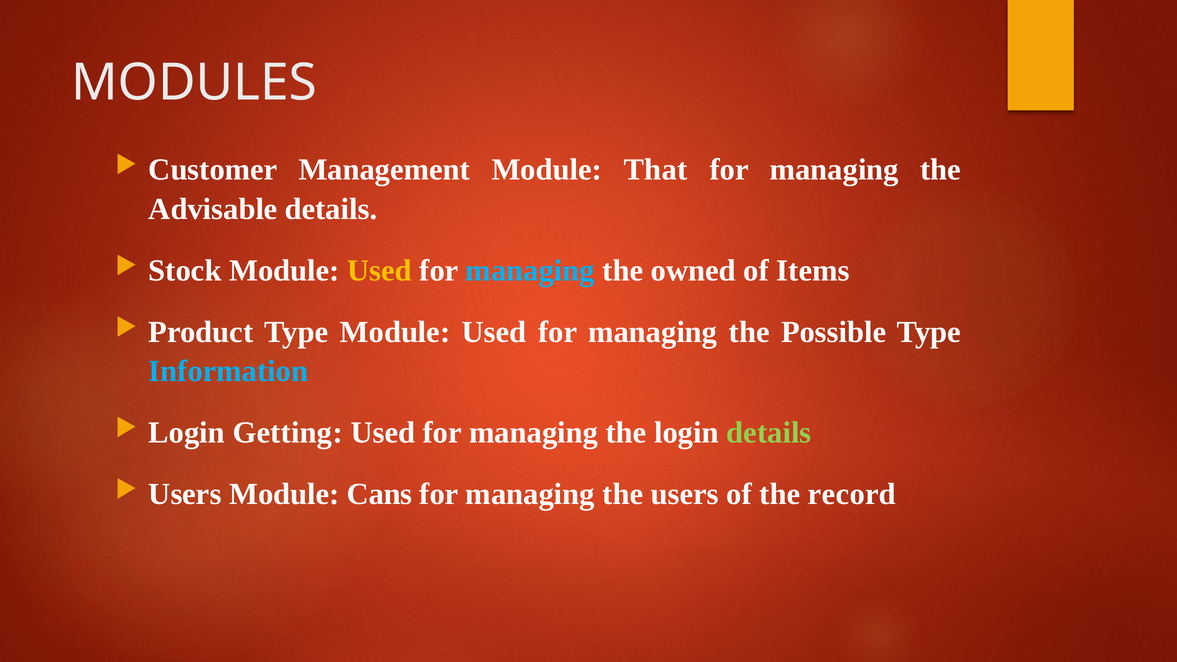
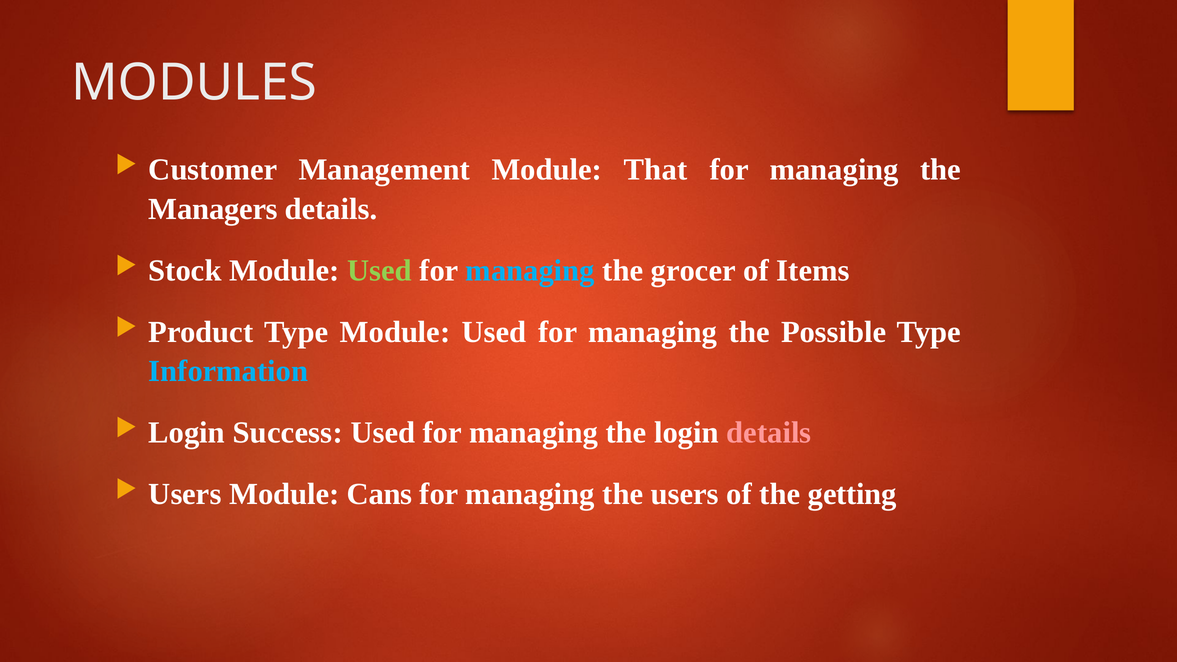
Advisable: Advisable -> Managers
Used at (380, 271) colour: yellow -> light green
owned: owned -> grocer
Getting: Getting -> Success
details at (769, 433) colour: light green -> pink
record: record -> getting
